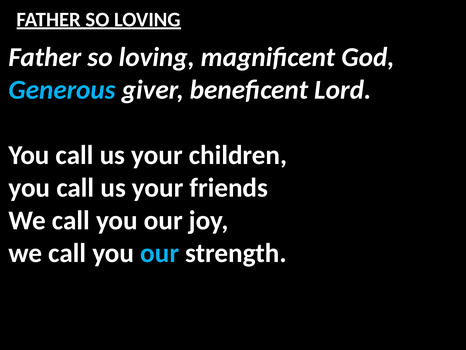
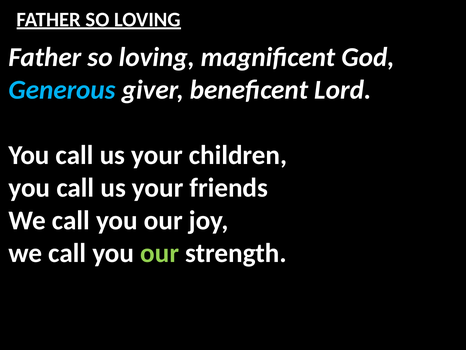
our at (160, 253) colour: light blue -> light green
